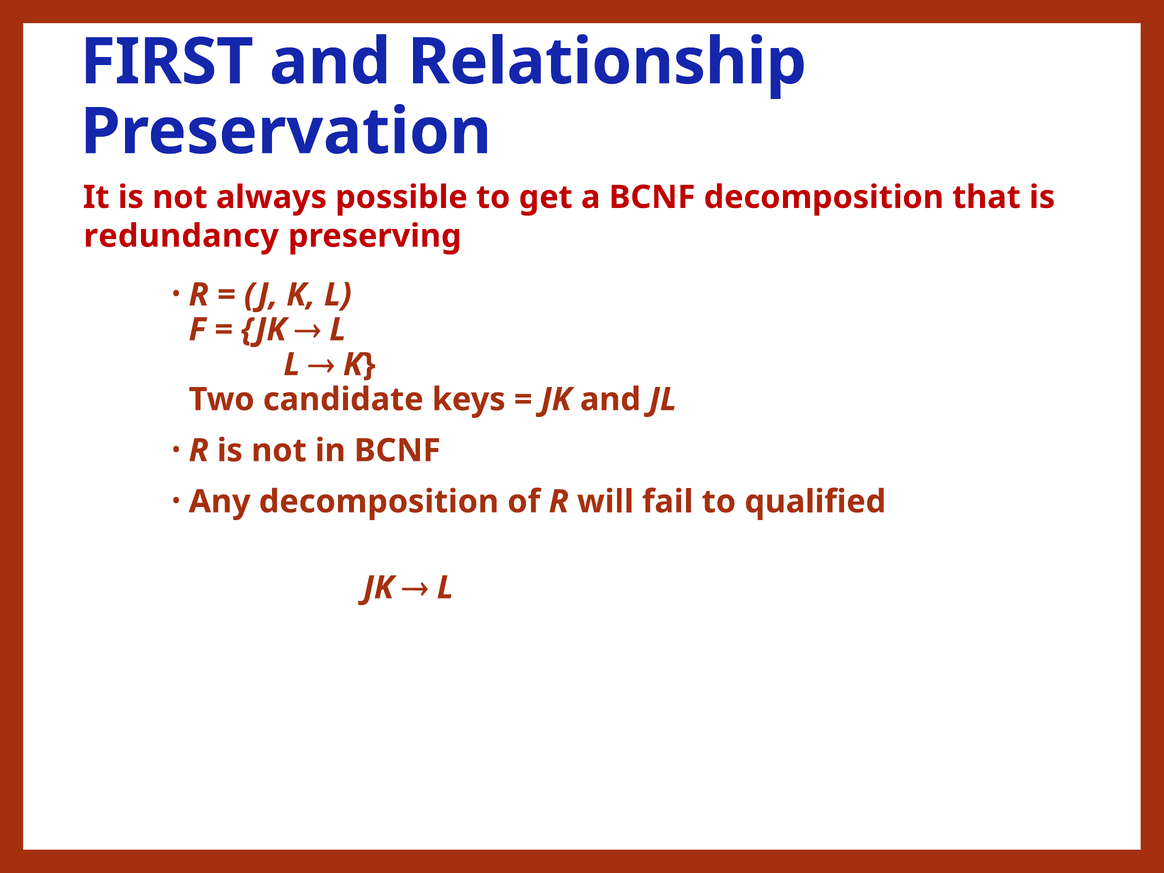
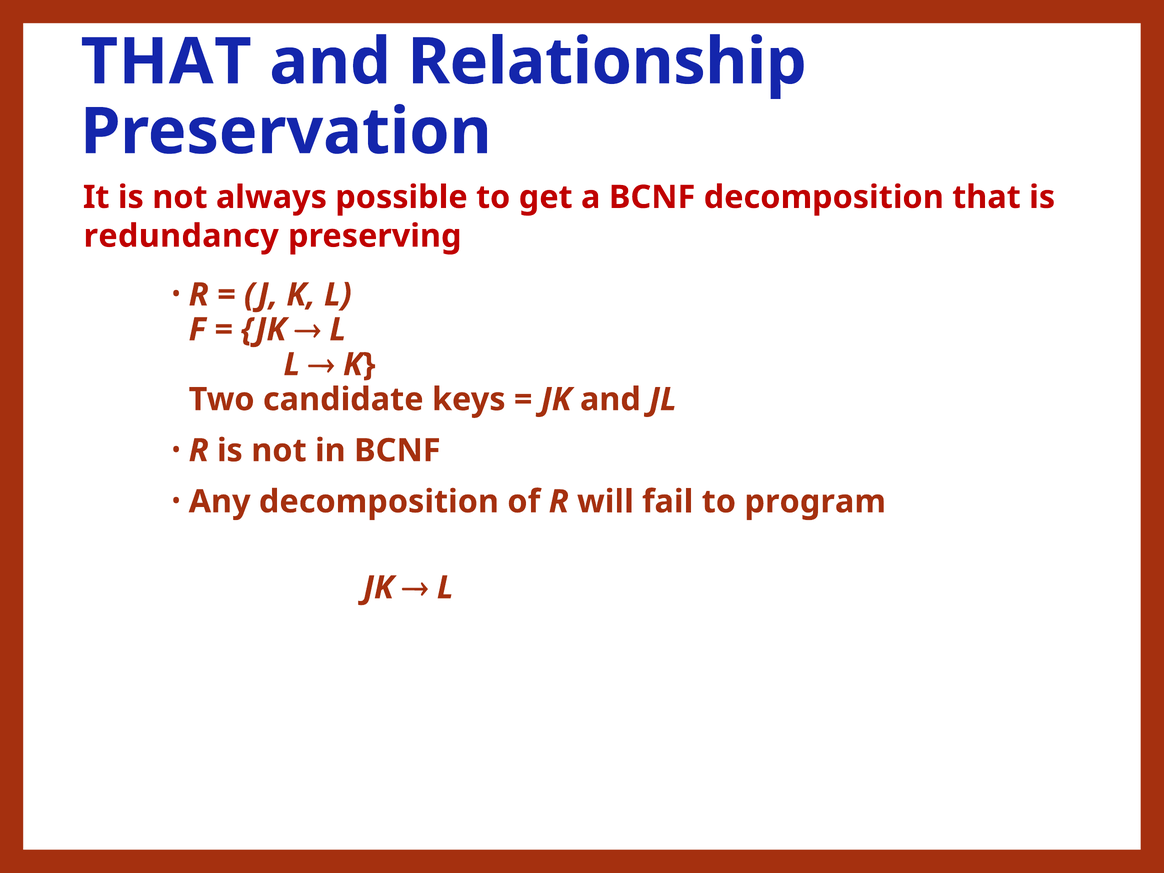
FIRST at (167, 62): FIRST -> THAT
qualified: qualified -> program
